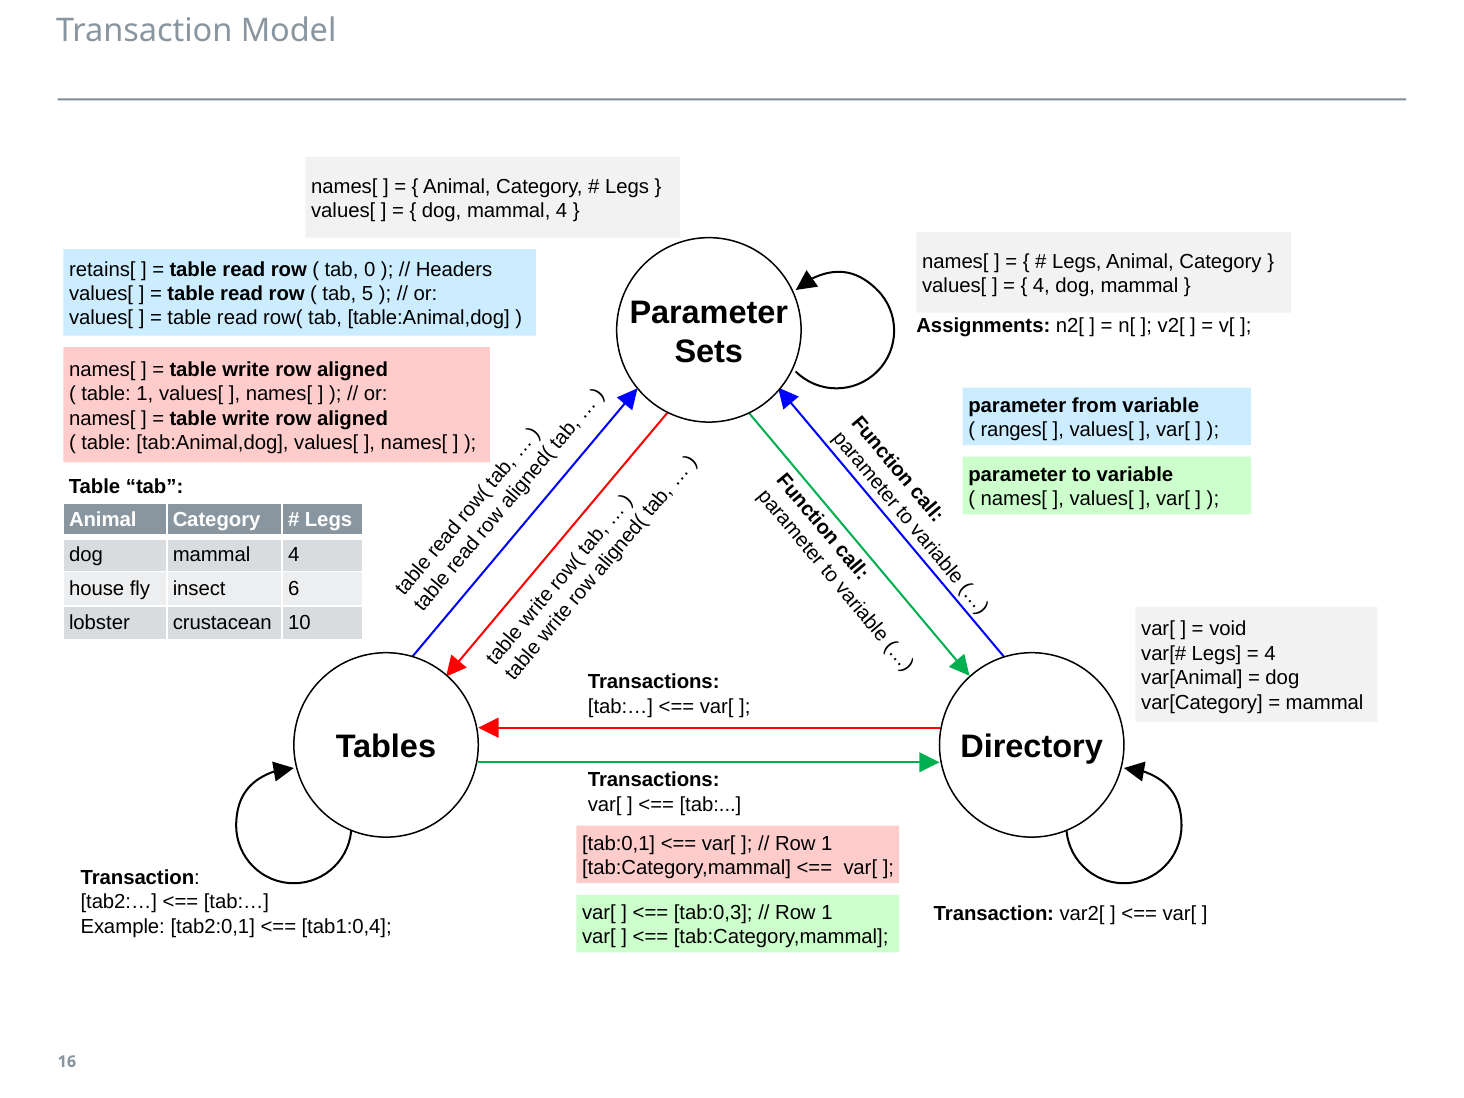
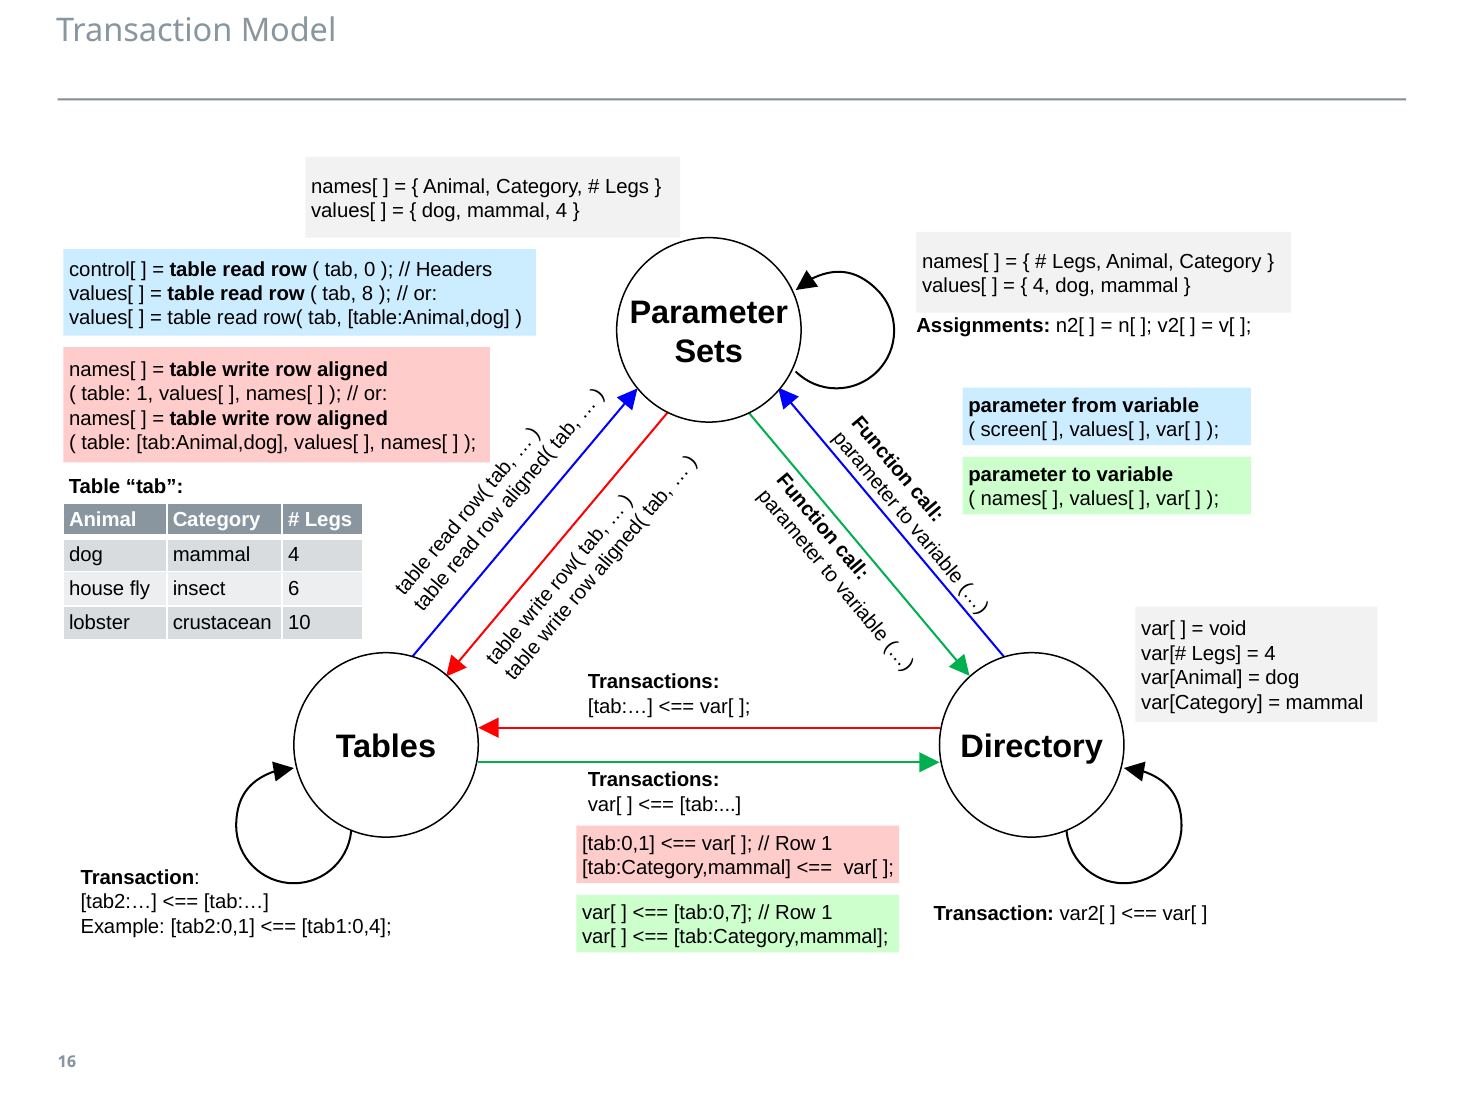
retains[: retains[ -> control[
5: 5 -> 8
ranges[: ranges[ -> screen[
tab:0,3: tab:0,3 -> tab:0,7
